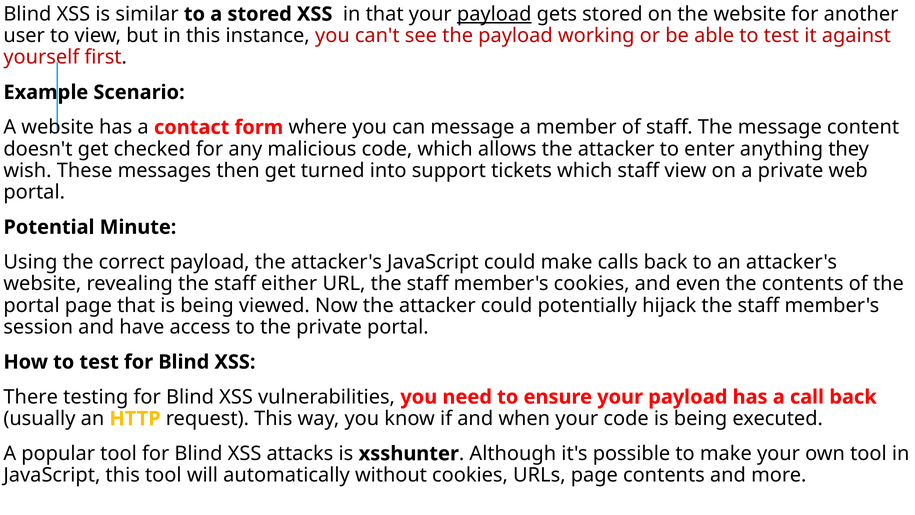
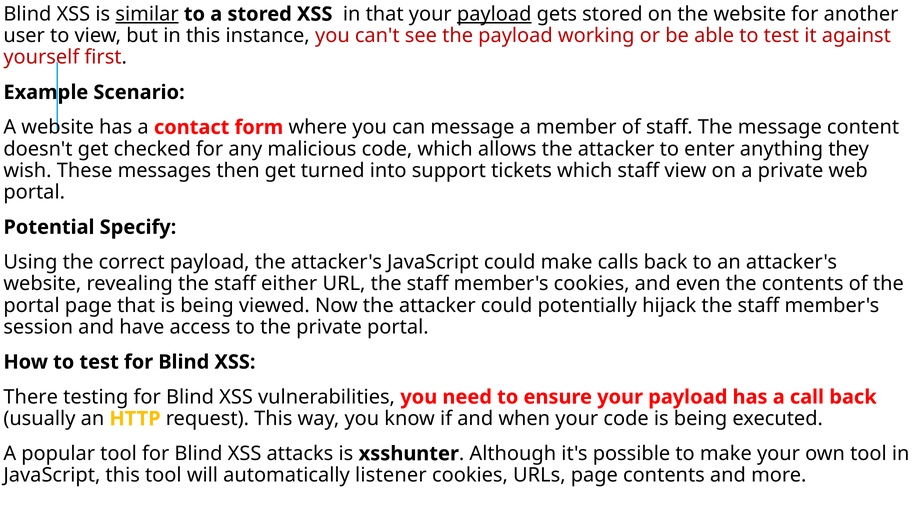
similar underline: none -> present
Minute: Minute -> Specify
without: without -> listener
